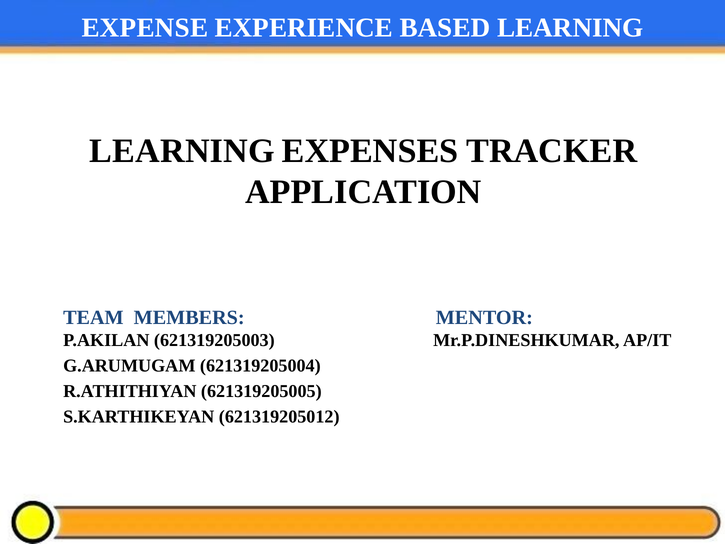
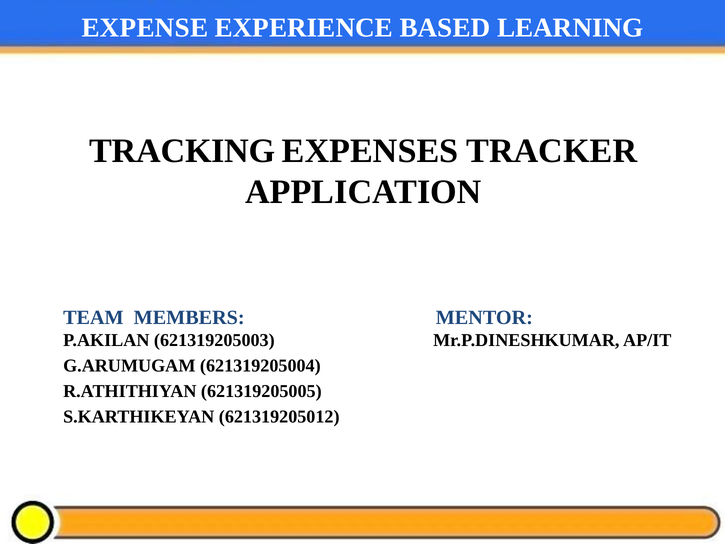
LEARNING at (182, 151): LEARNING -> TRACKING
